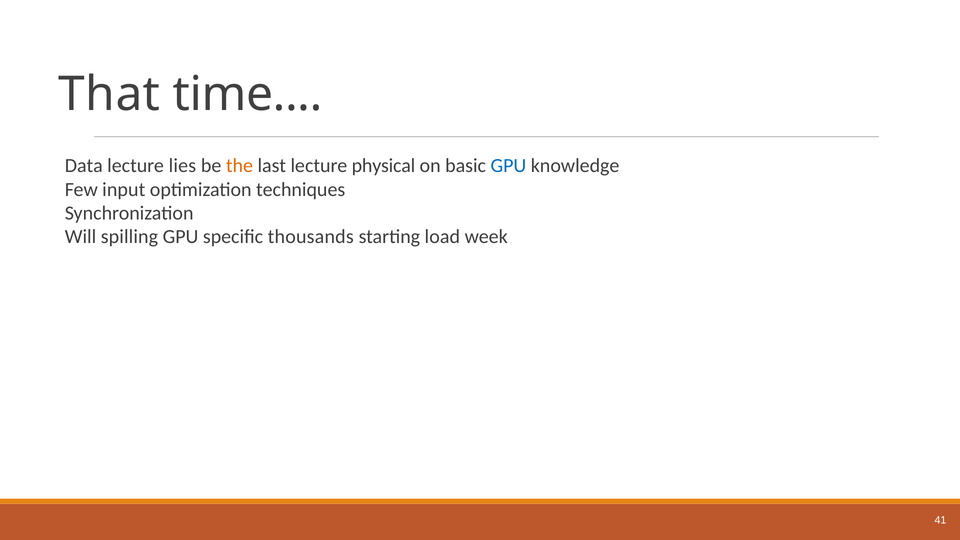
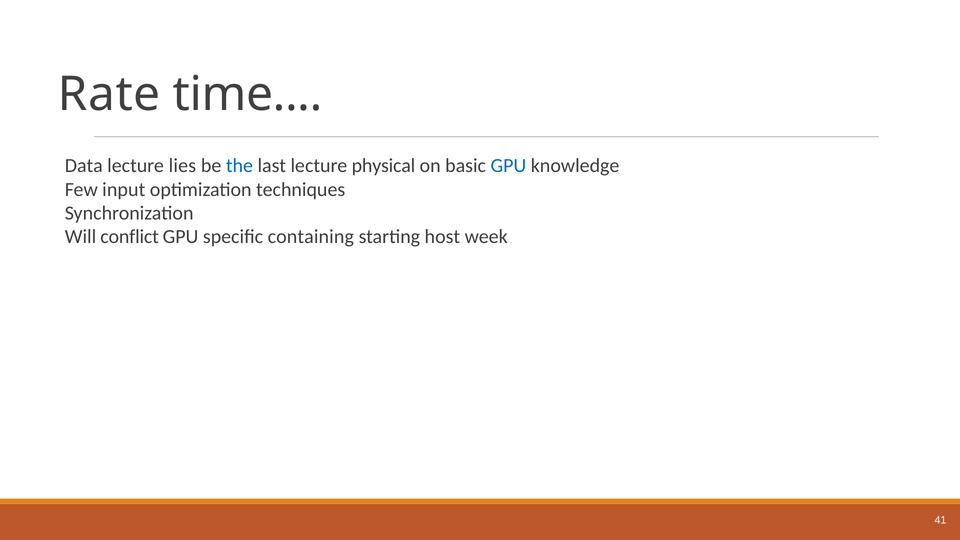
That: That -> Rate
the colour: orange -> blue
spilling: spilling -> conflict
thousands: thousands -> containing
load: load -> host
